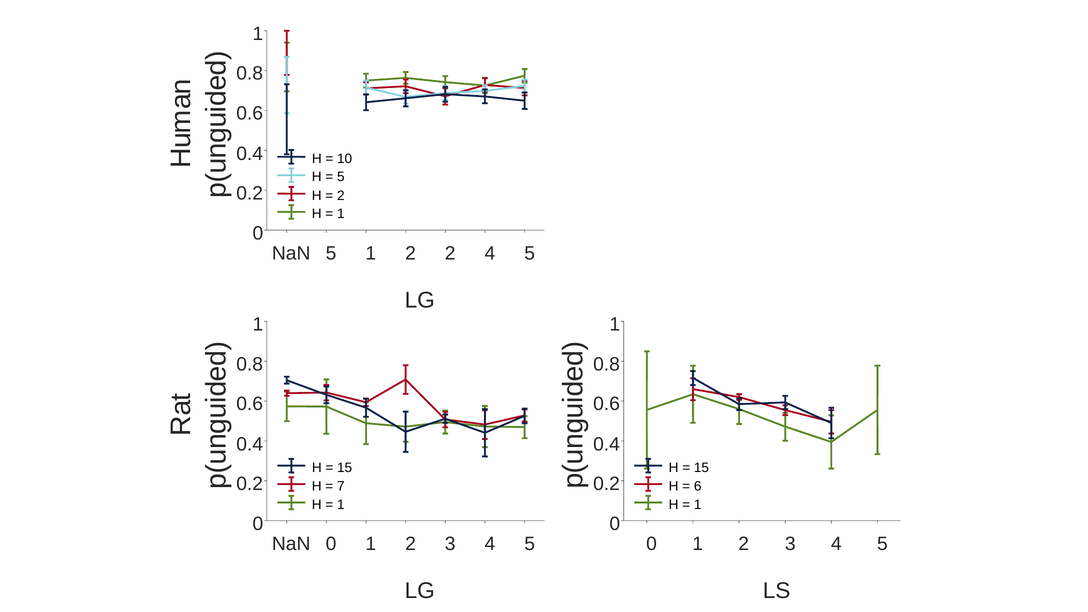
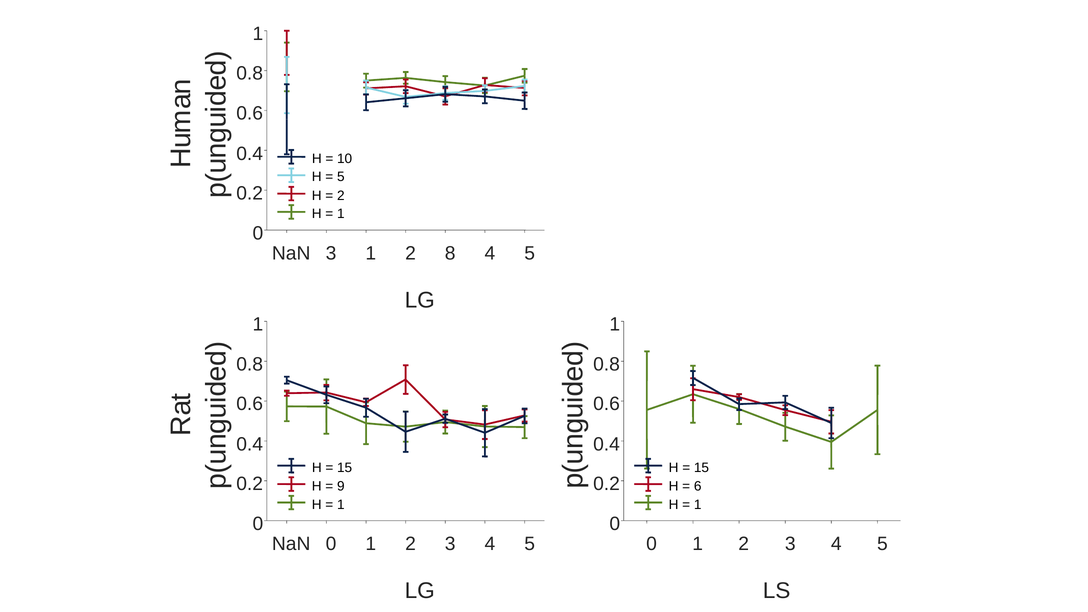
NaN 5: 5 -> 3
2 2: 2 -> 8
7: 7 -> 9
